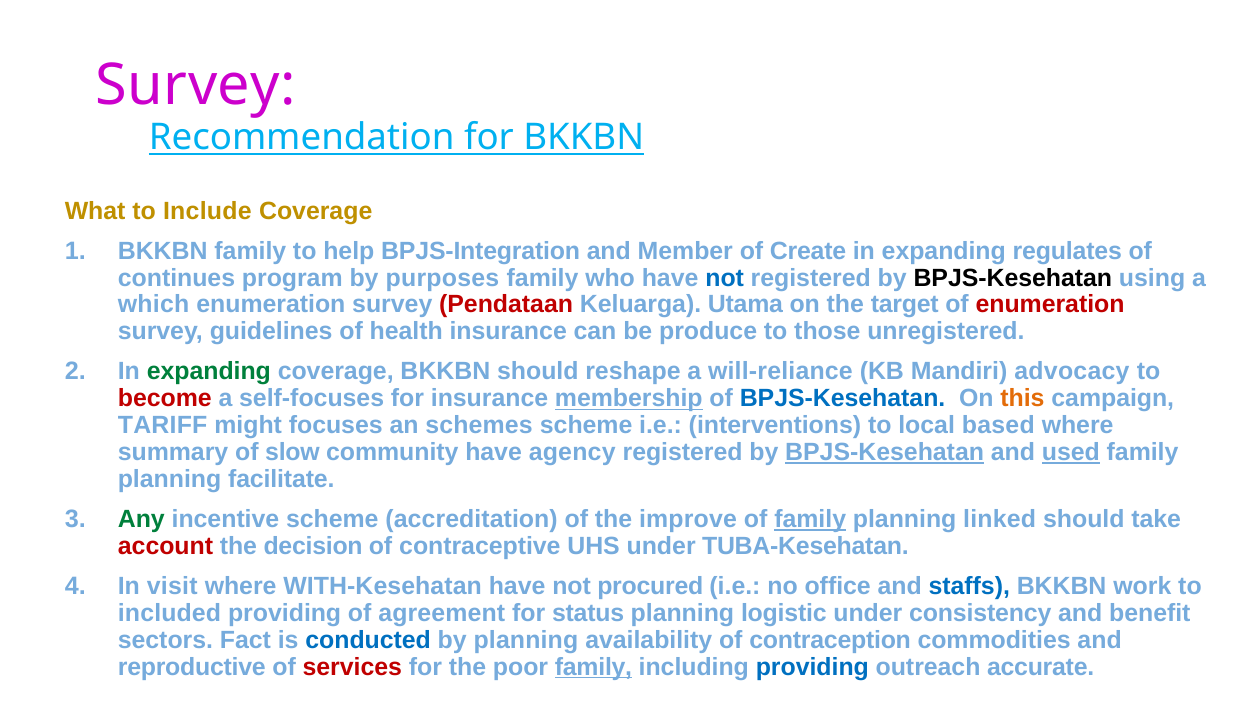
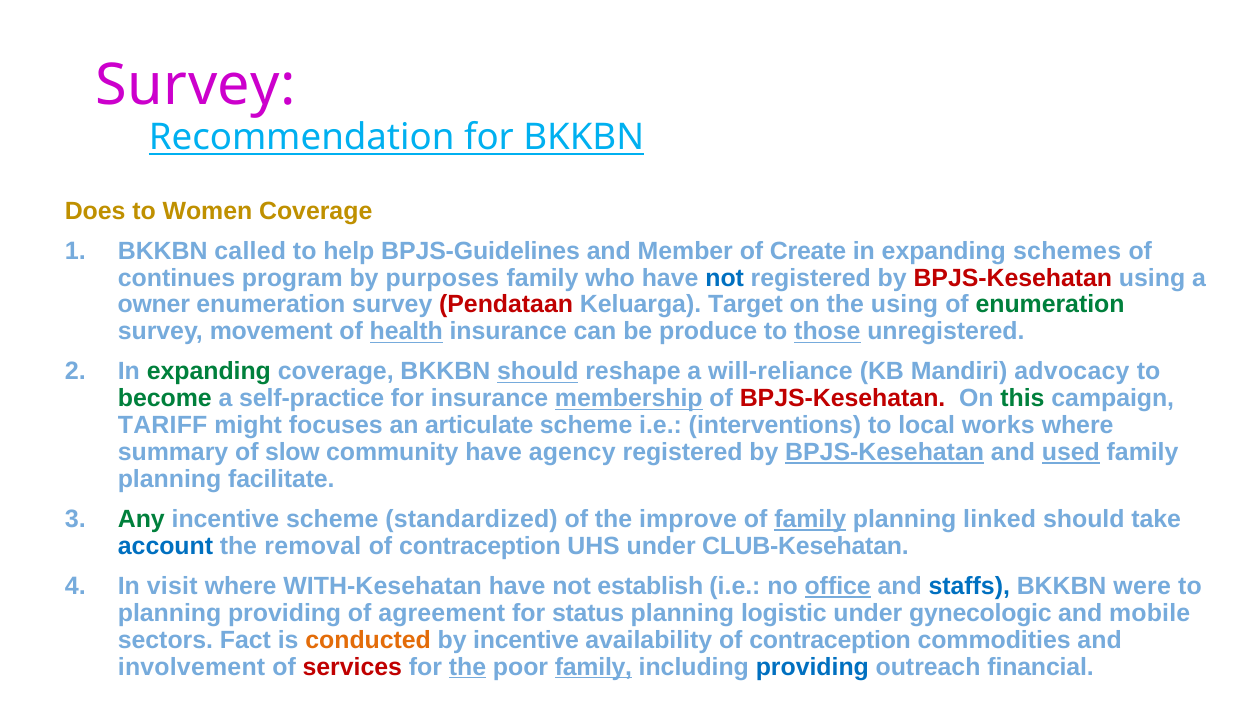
What: What -> Does
Include: Include -> Women
BKKBN family: family -> called
BPJS-Integration: BPJS-Integration -> BPJS-Guidelines
regulates: regulates -> schemes
BPJS-Kesehatan at (1013, 278) colour: black -> red
which: which -> owner
Utama: Utama -> Target
the target: target -> using
enumeration at (1050, 305) colour: red -> green
guidelines: guidelines -> movement
health underline: none -> present
those underline: none -> present
should at (538, 371) underline: none -> present
become colour: red -> green
self-focuses: self-focuses -> self-practice
BPJS-Kesehatan at (843, 398) colour: blue -> red
this colour: orange -> green
schemes: schemes -> articulate
based: based -> works
accreditation: accreditation -> standardized
account colour: red -> blue
decision: decision -> removal
contraceptive at (480, 546): contraceptive -> contraception
TUBA-Kesehatan: TUBA-Kesehatan -> CLUB-Kesehatan
procured: procured -> establish
office underline: none -> present
work: work -> were
included at (170, 613): included -> planning
consistency: consistency -> gynecologic
benefit: benefit -> mobile
conducted colour: blue -> orange
by planning: planning -> incentive
reproductive: reproductive -> involvement
the at (467, 667) underline: none -> present
accurate: accurate -> financial
